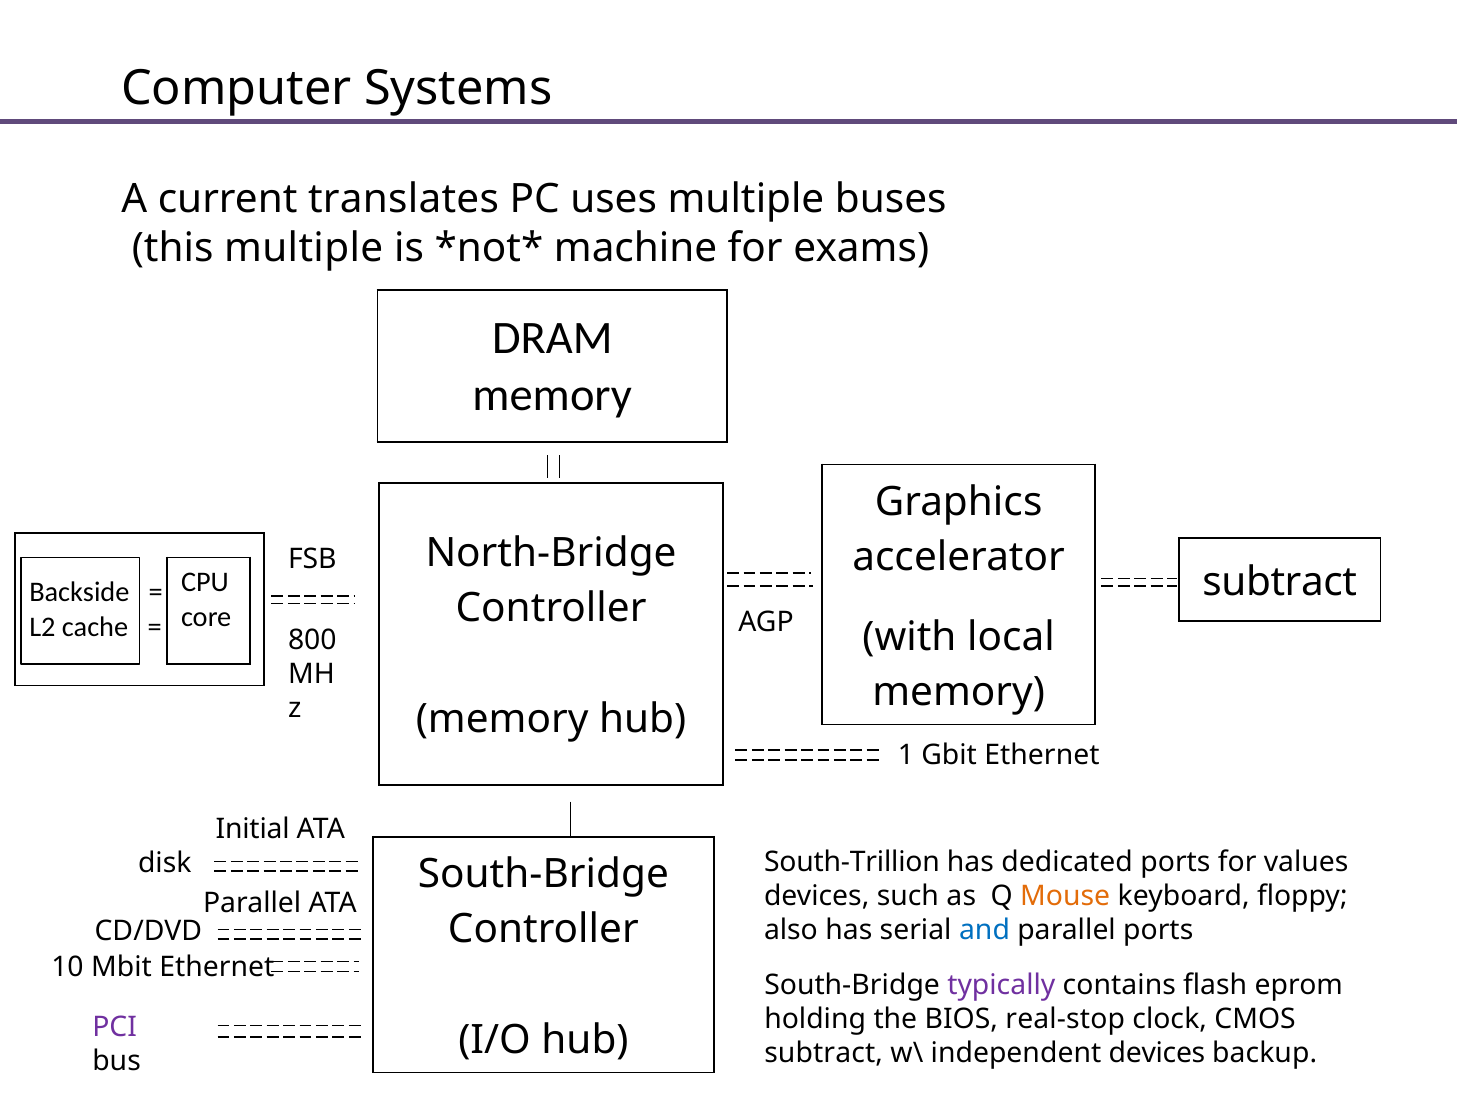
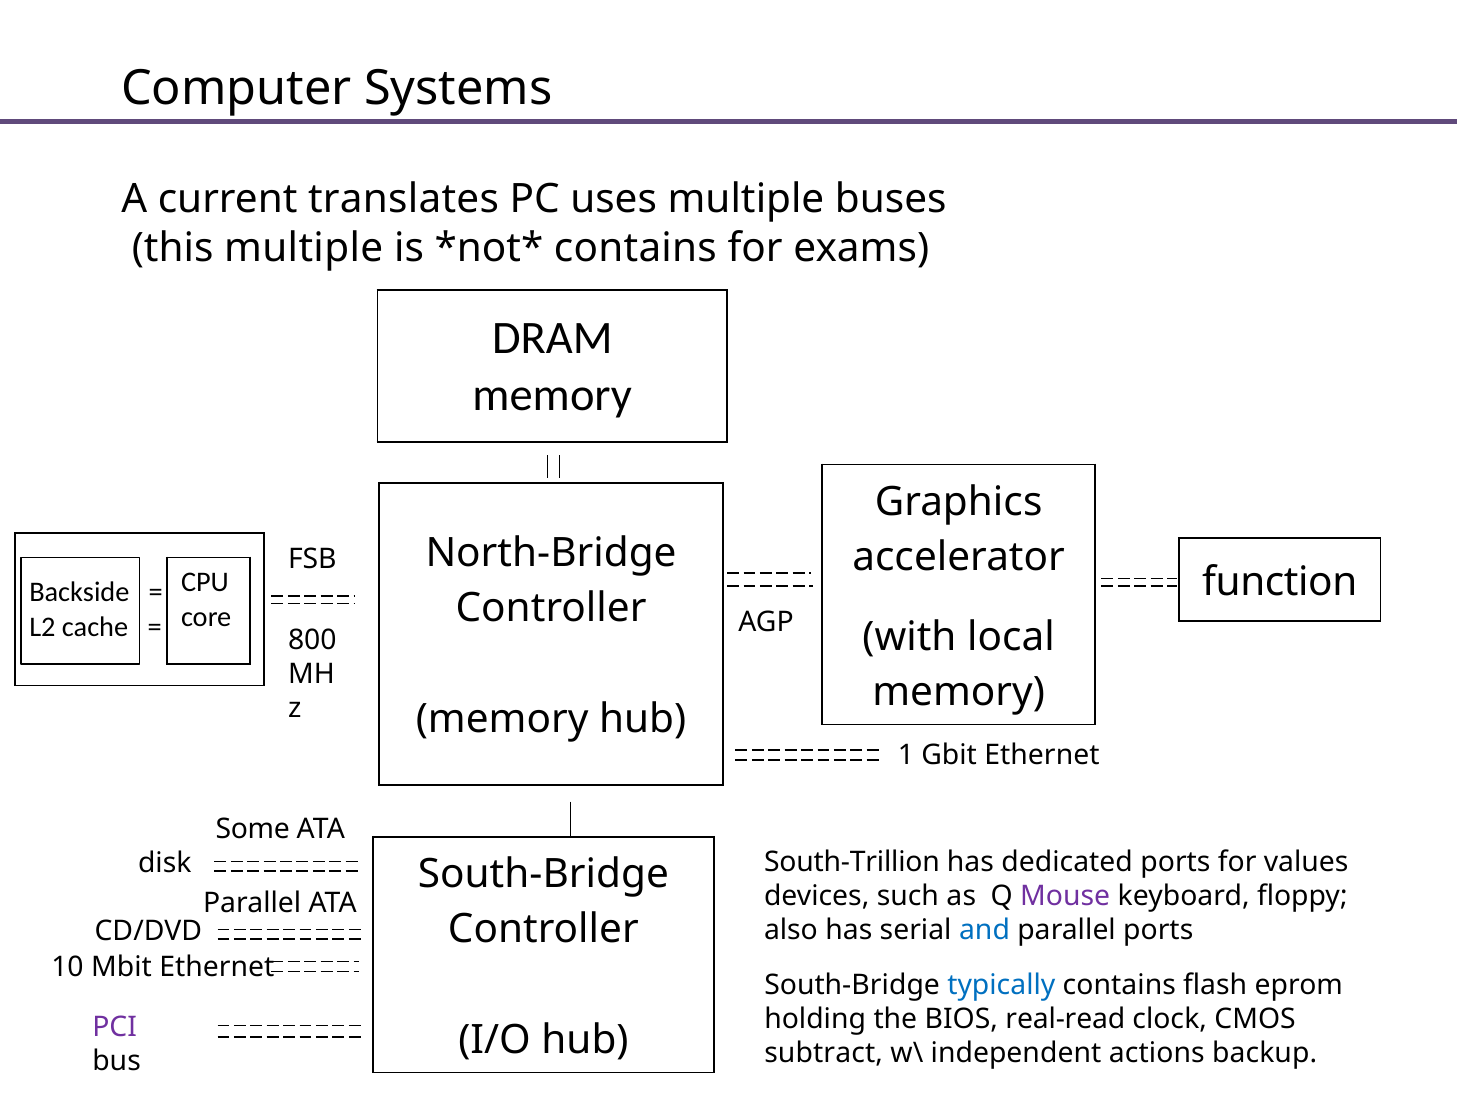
machine at (636, 248): machine -> contains
subtract at (1280, 582): subtract -> function
Initial: Initial -> Some
Mouse colour: orange -> purple
typically colour: purple -> blue
real-stop: real-stop -> real-read
independent devices: devices -> actions
